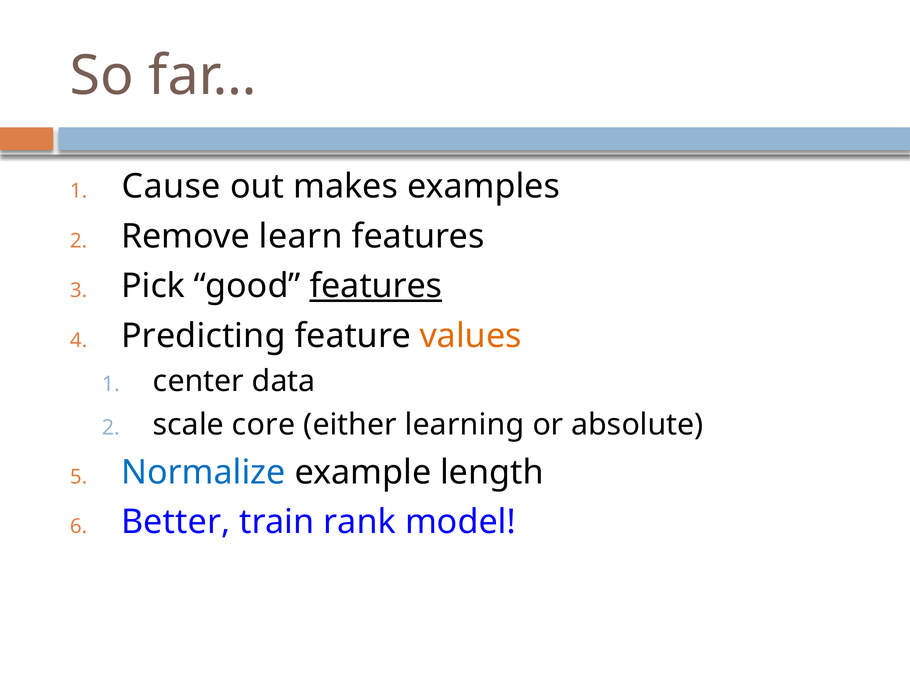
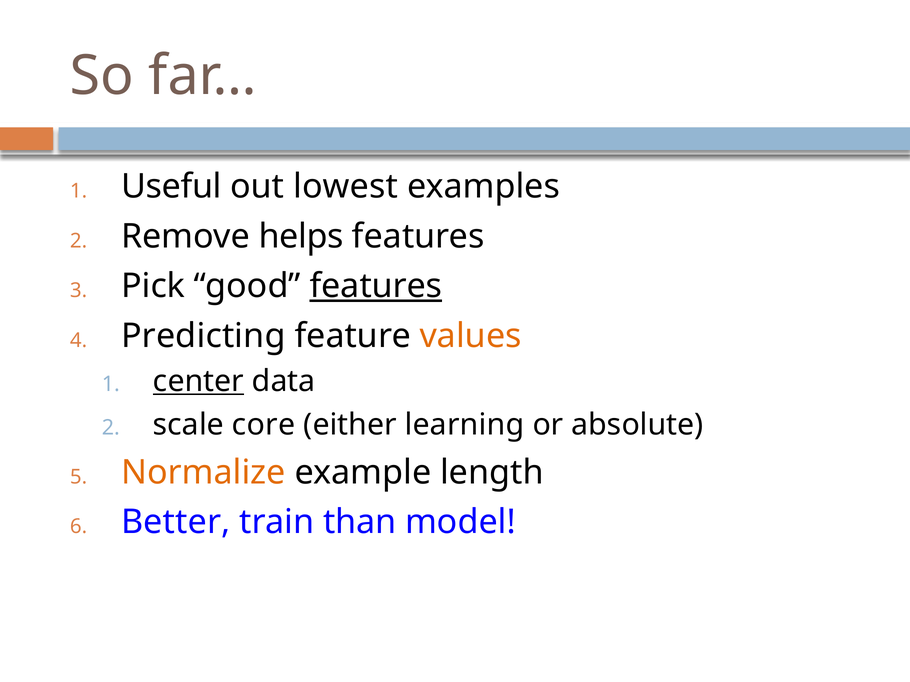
Cause: Cause -> Useful
makes: makes -> lowest
learn: learn -> helps
center underline: none -> present
Normalize colour: blue -> orange
rank: rank -> than
